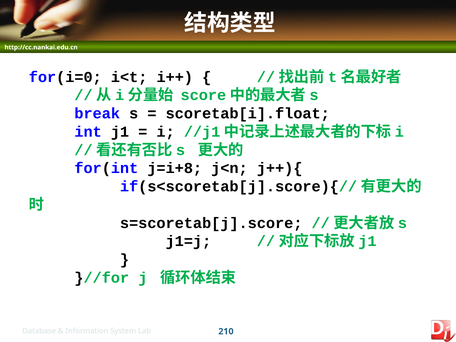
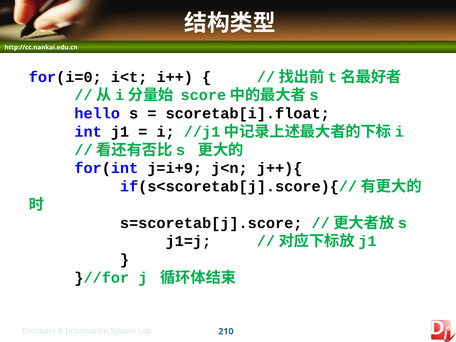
break: break -> hello
j=i+8: j=i+8 -> j=i+9
